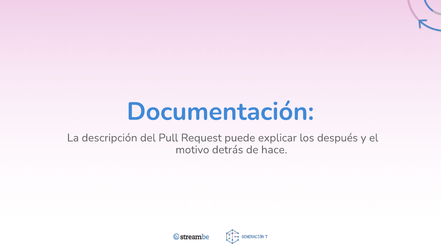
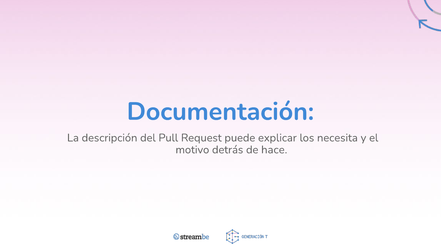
después: después -> necesita
